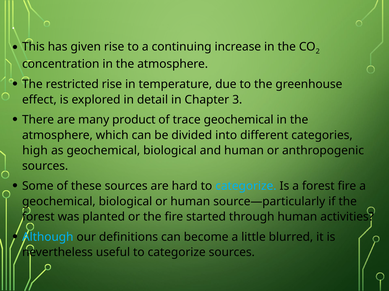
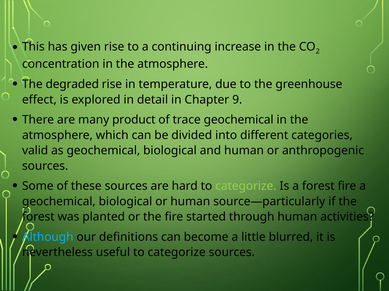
restricted: restricted -> degraded
3: 3 -> 9
high: high -> valid
categorize at (246, 187) colour: light blue -> light green
